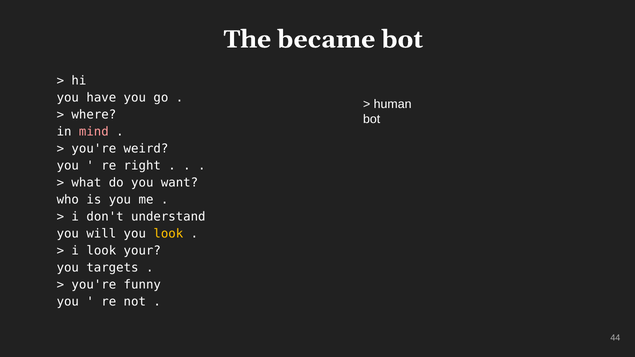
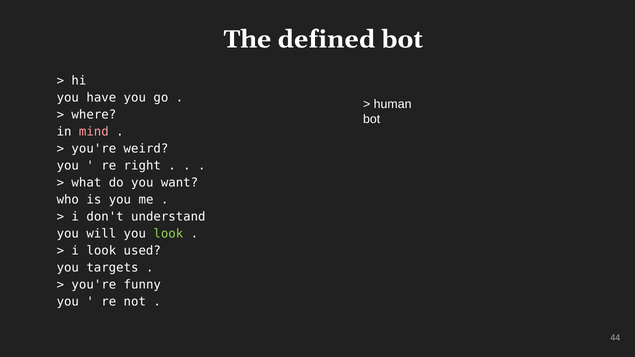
became: became -> defined
look at (168, 234) colour: yellow -> light green
your: your -> used
